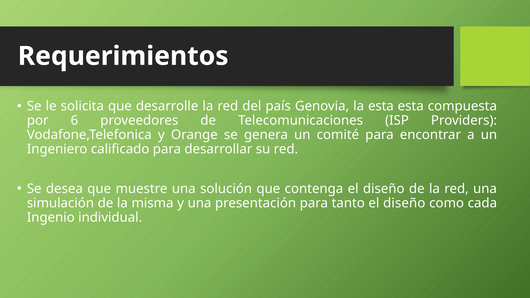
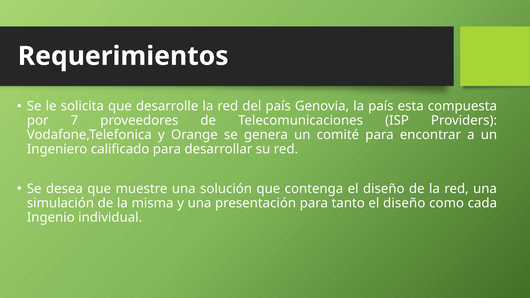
la esta: esta -> país
6: 6 -> 7
